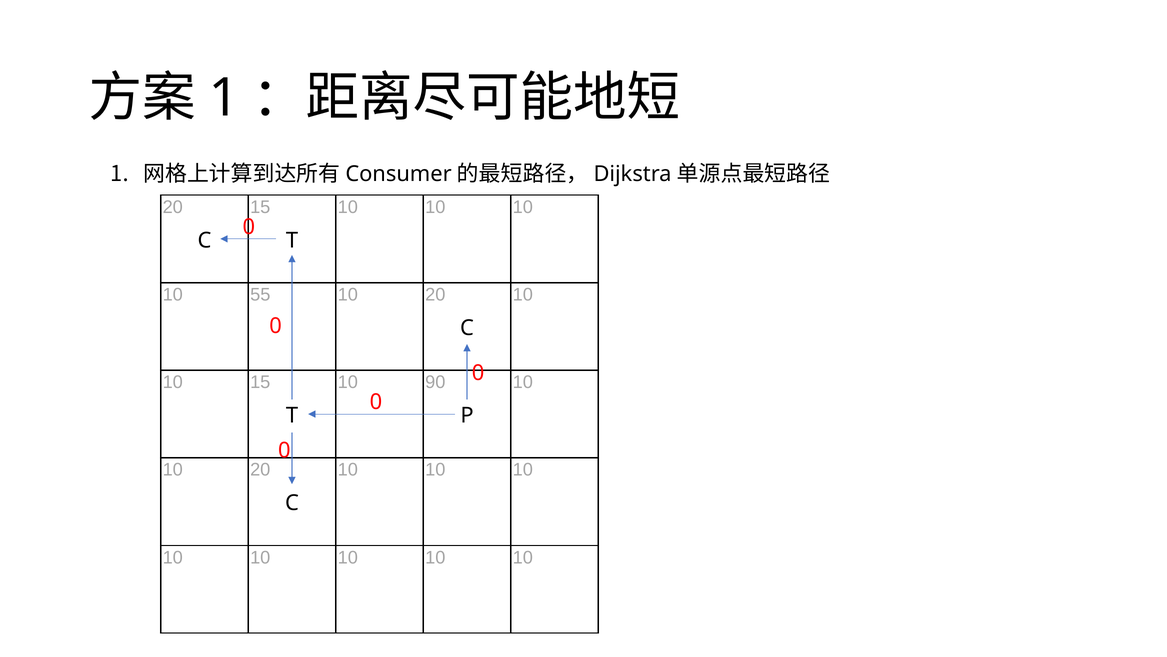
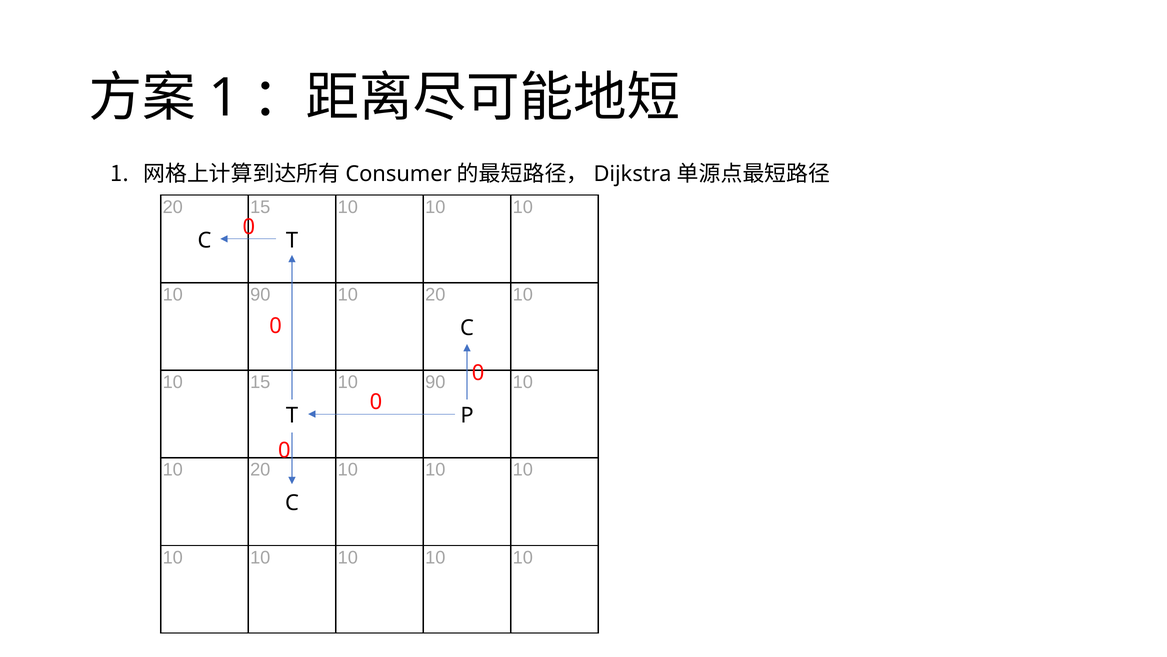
55 at (260, 294): 55 -> 90
